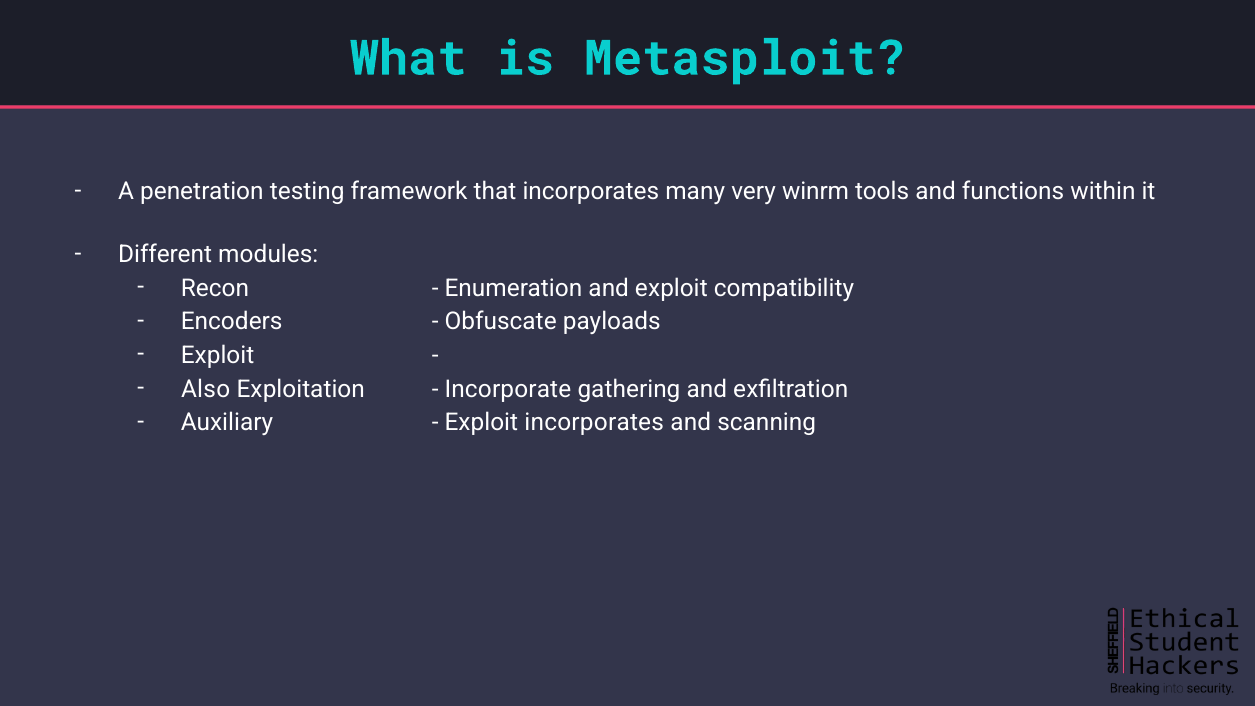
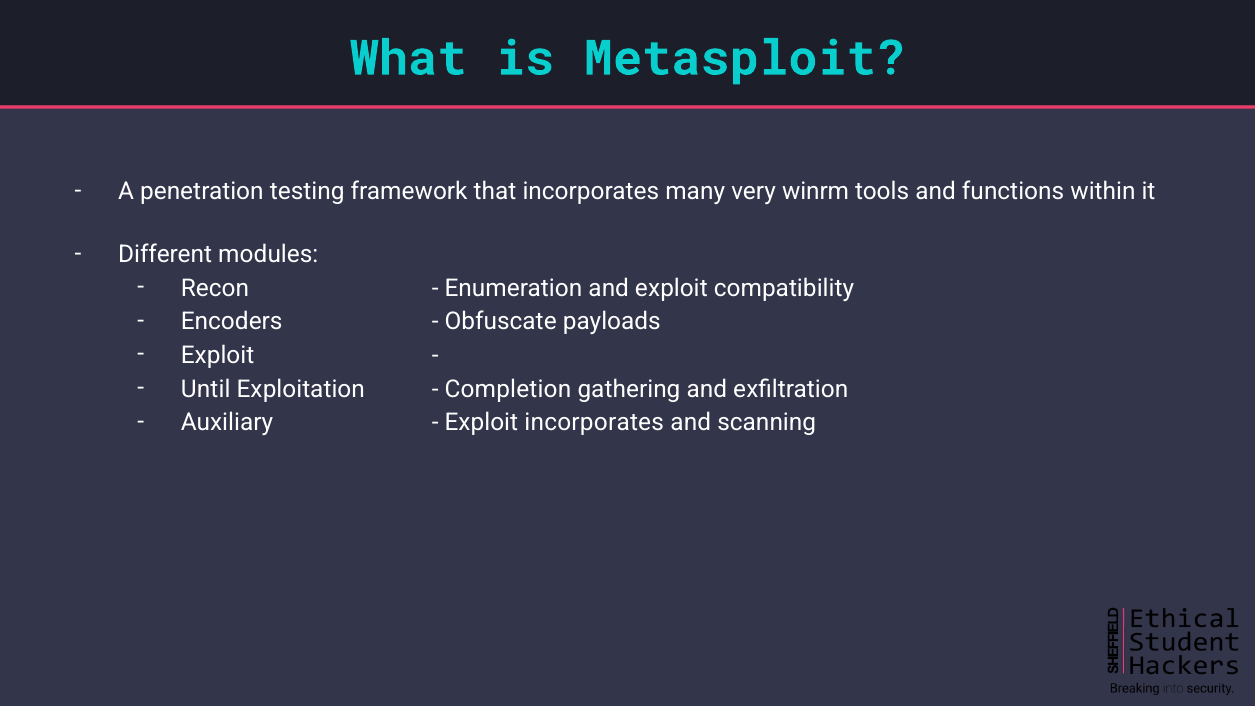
Also: Also -> Until
Incorporate: Incorporate -> Completion
